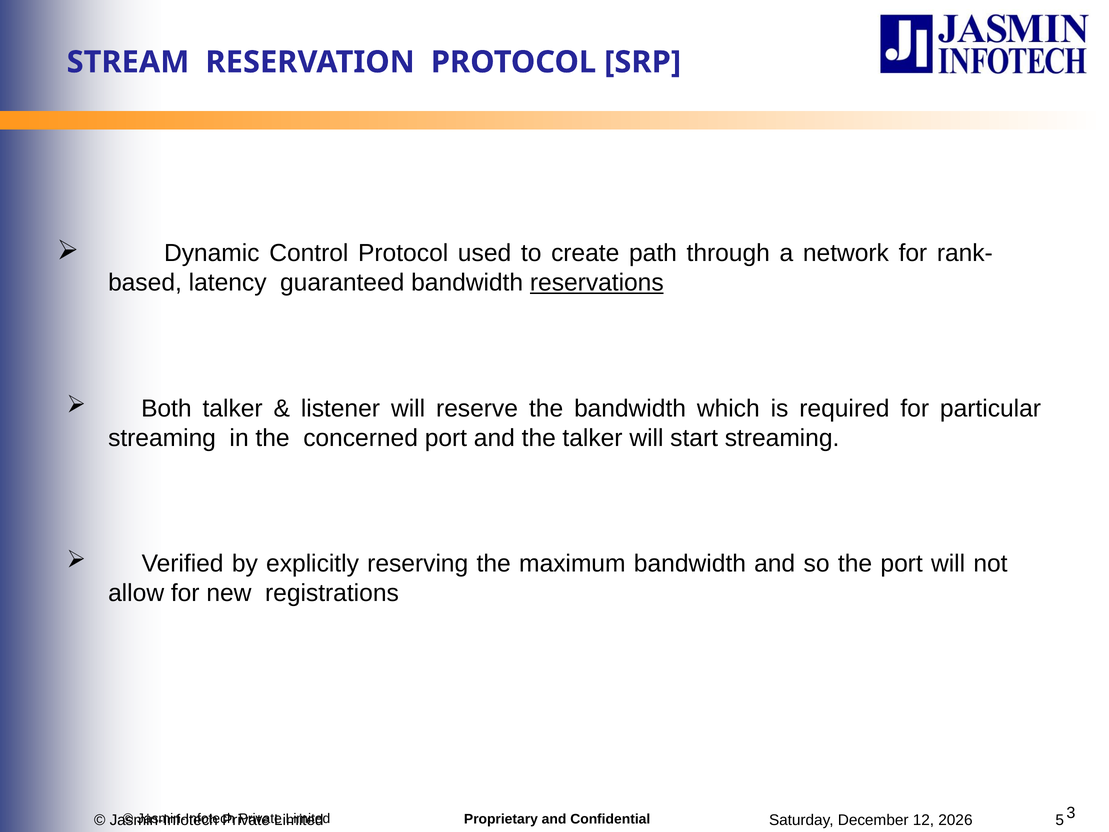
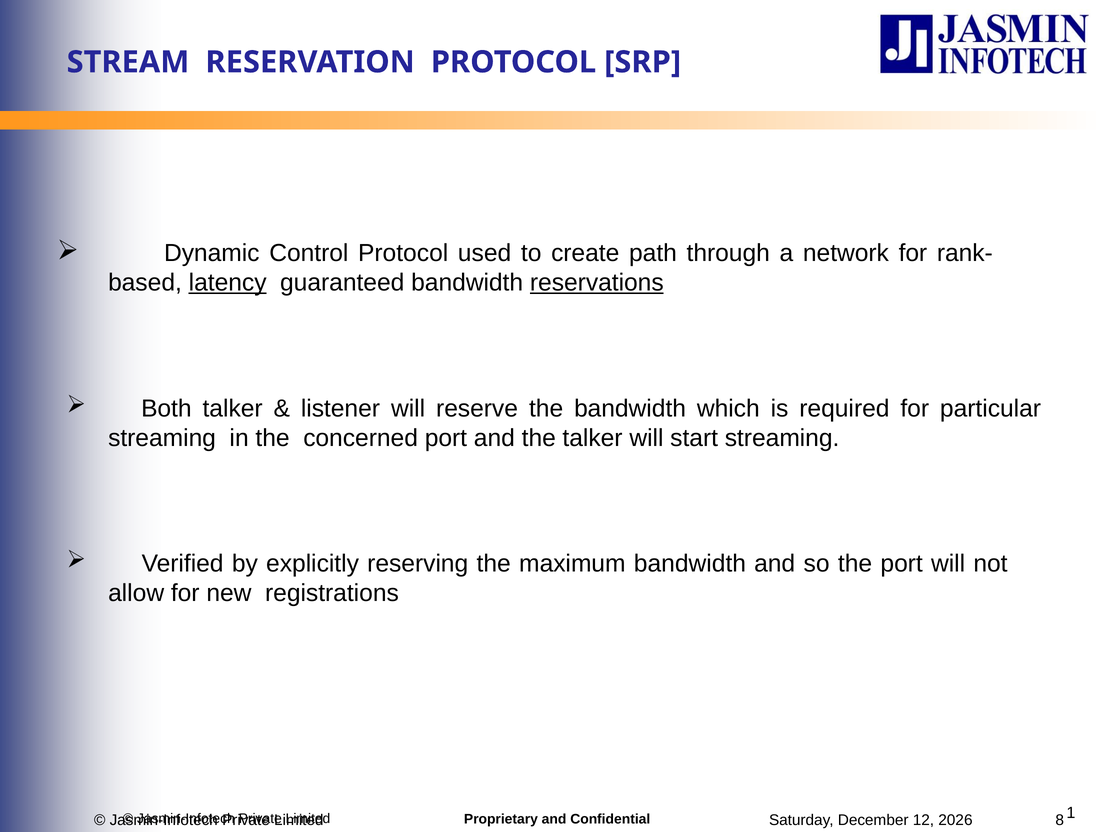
latency underline: none -> present
3: 3 -> 1
5: 5 -> 8
